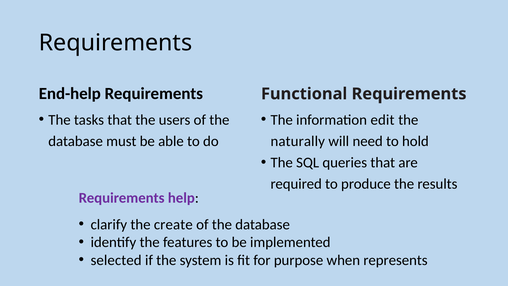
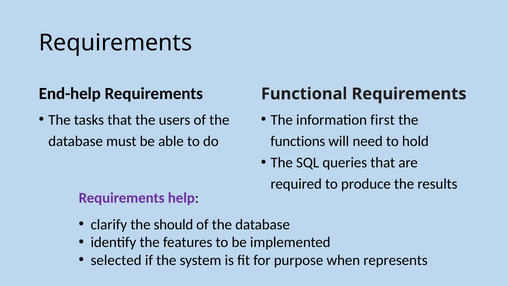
edit: edit -> first
naturally: naturally -> functions
create: create -> should
